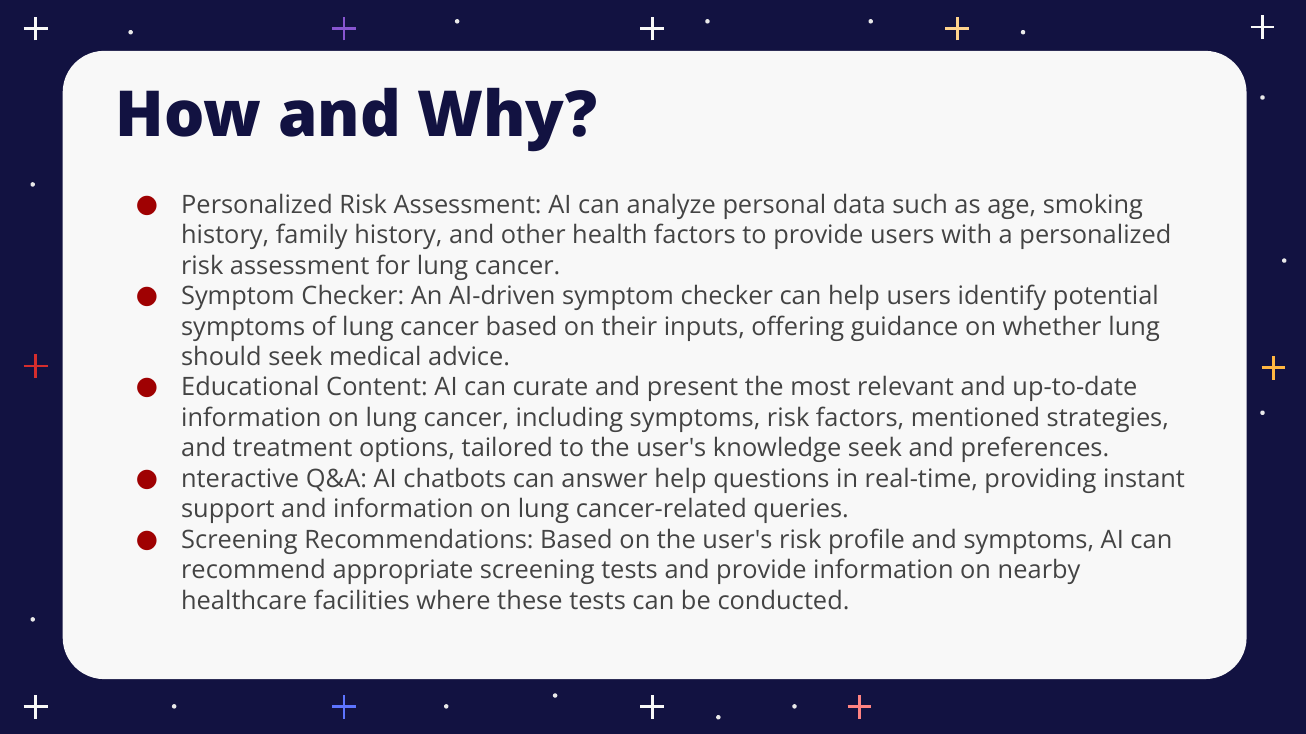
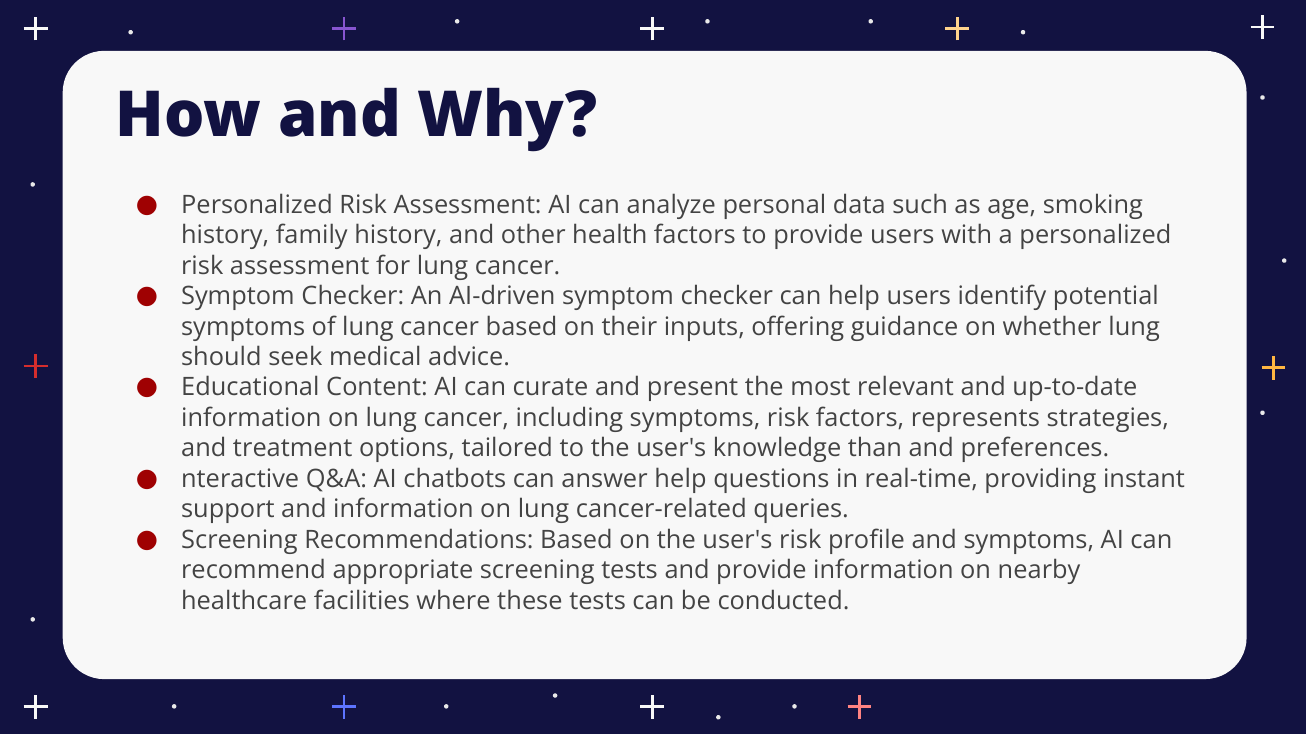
mentioned: mentioned -> represents
knowledge seek: seek -> than
